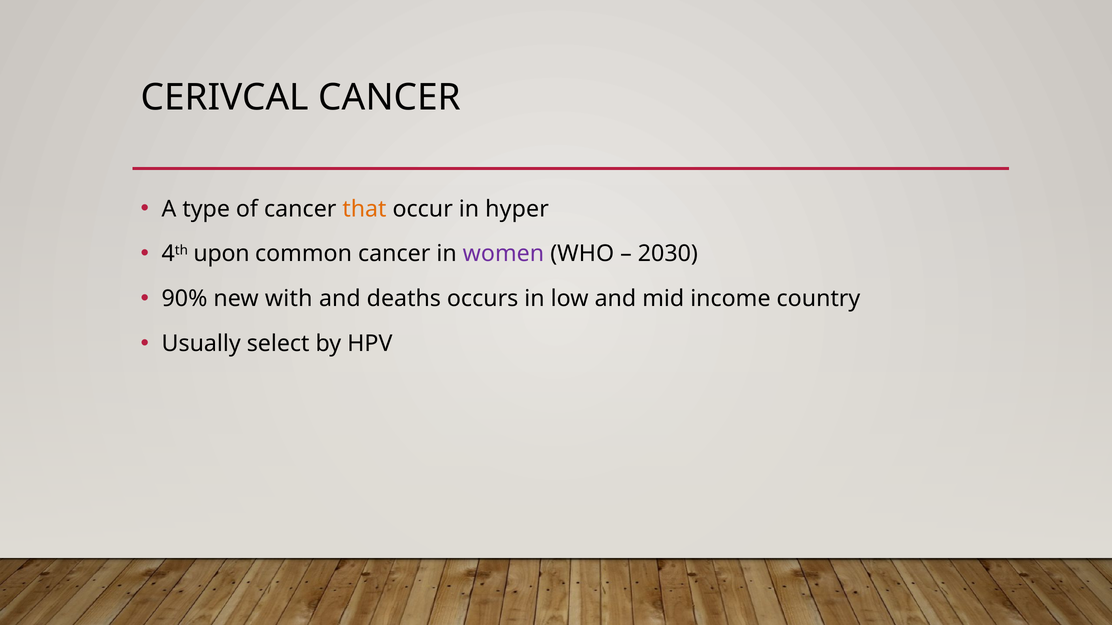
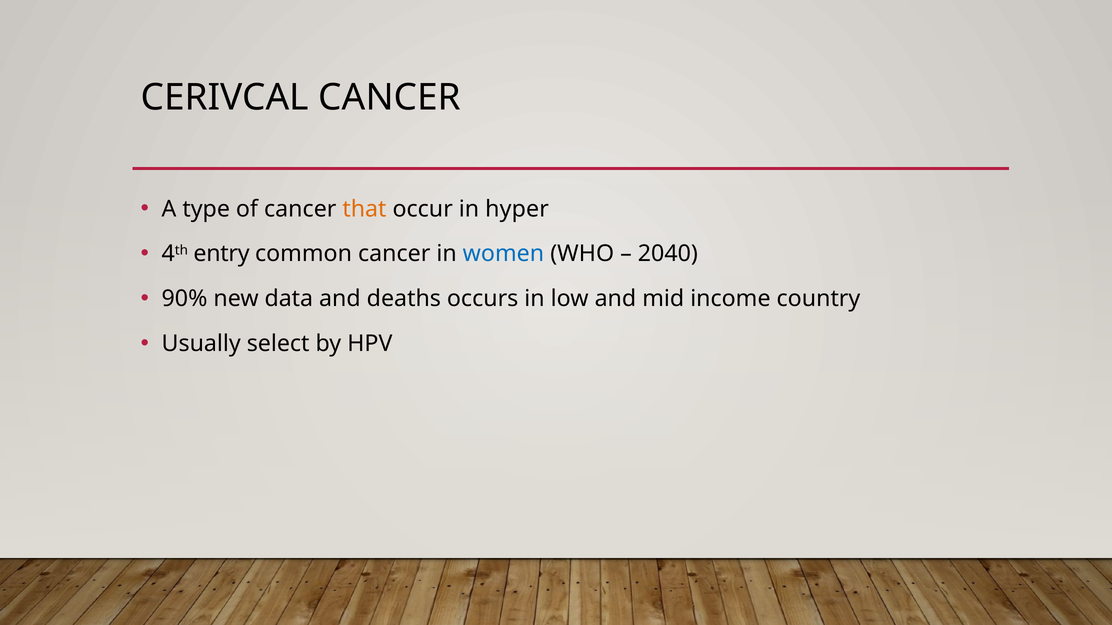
upon: upon -> entry
women colour: purple -> blue
2030: 2030 -> 2040
with: with -> data
